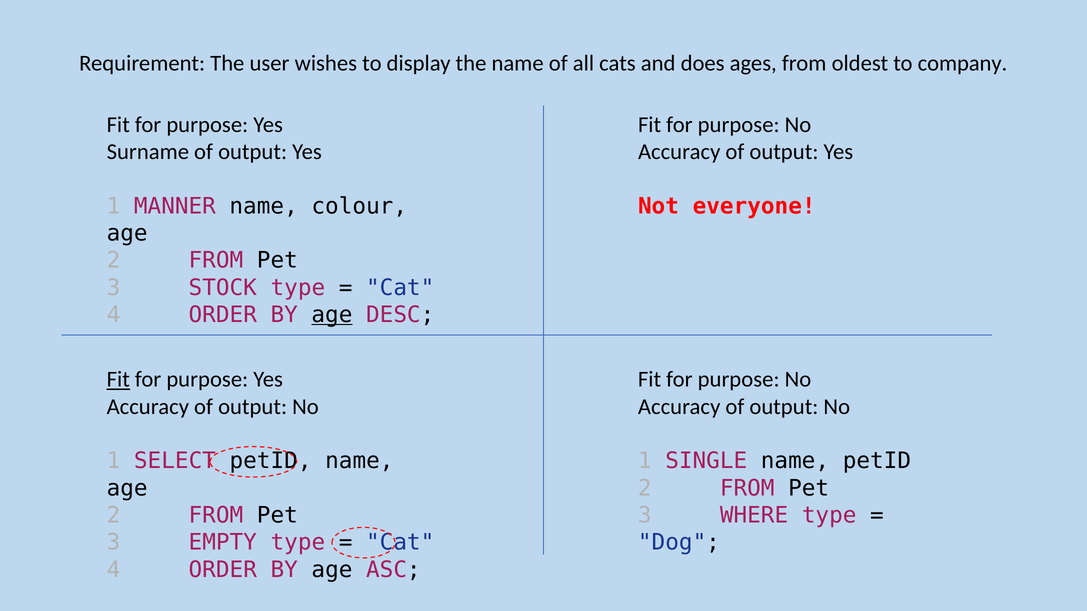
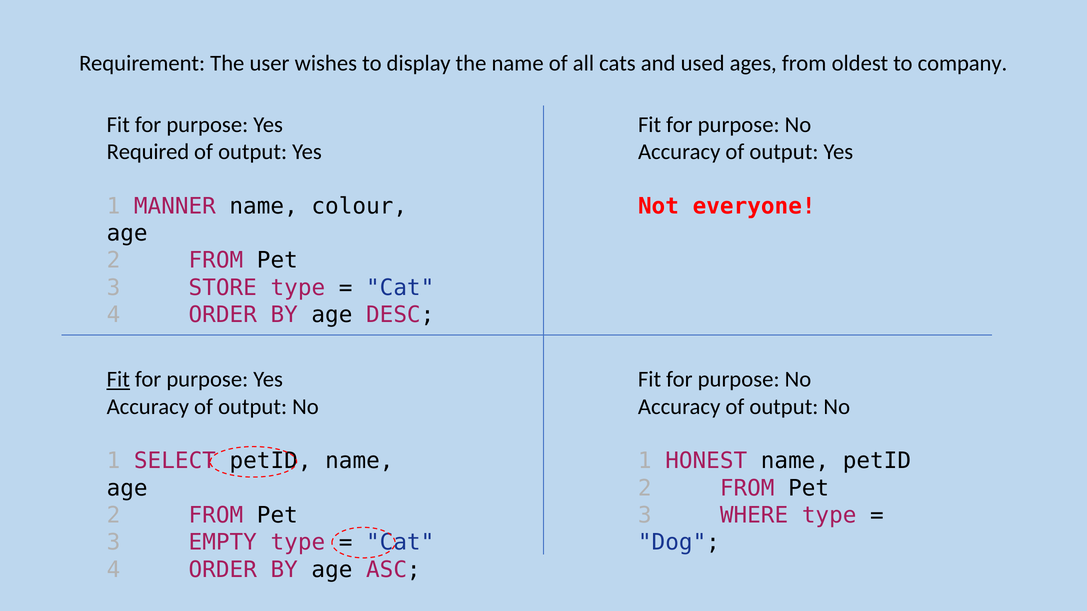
does: does -> used
Surname: Surname -> Required
STOCK: STOCK -> STORE
age at (332, 315) underline: present -> none
SINGLE: SINGLE -> HONEST
